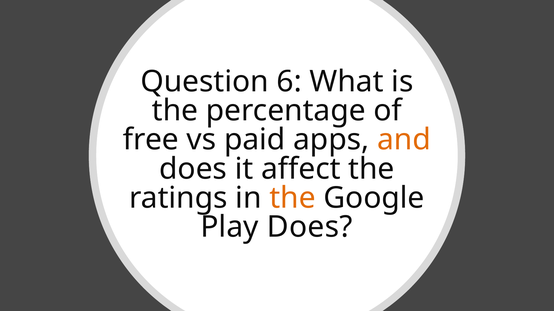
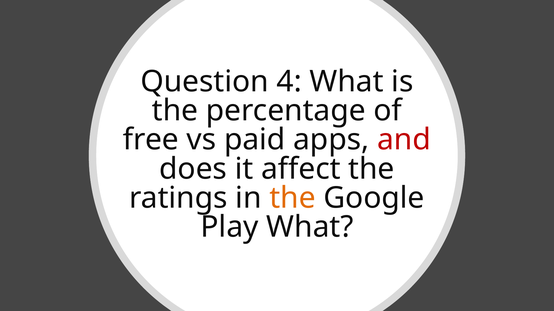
6: 6 -> 4
and colour: orange -> red
Play Does: Does -> What
